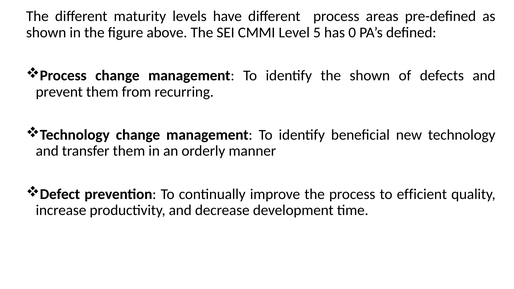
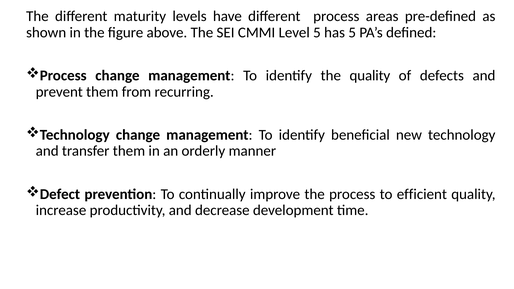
has 0: 0 -> 5
the shown: shown -> quality
